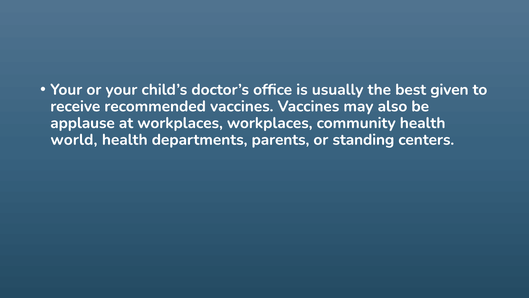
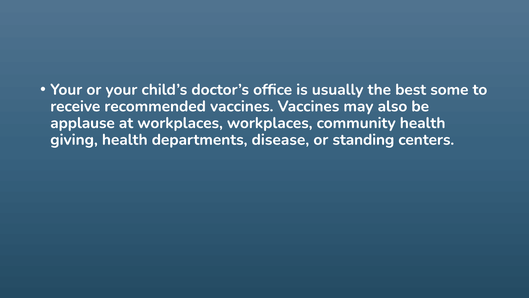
given: given -> some
world: world -> giving
parents: parents -> disease
